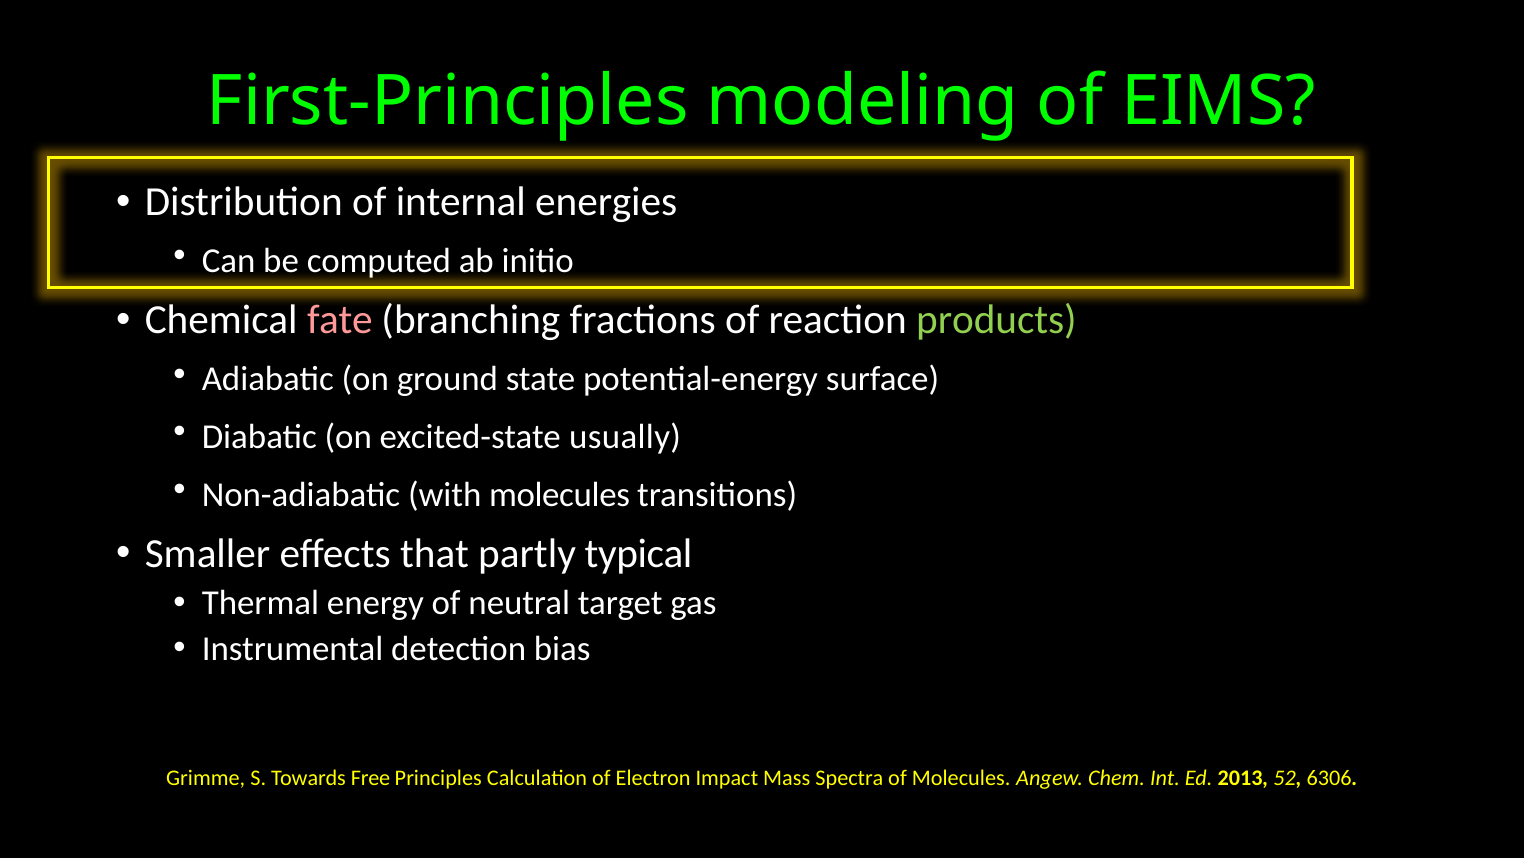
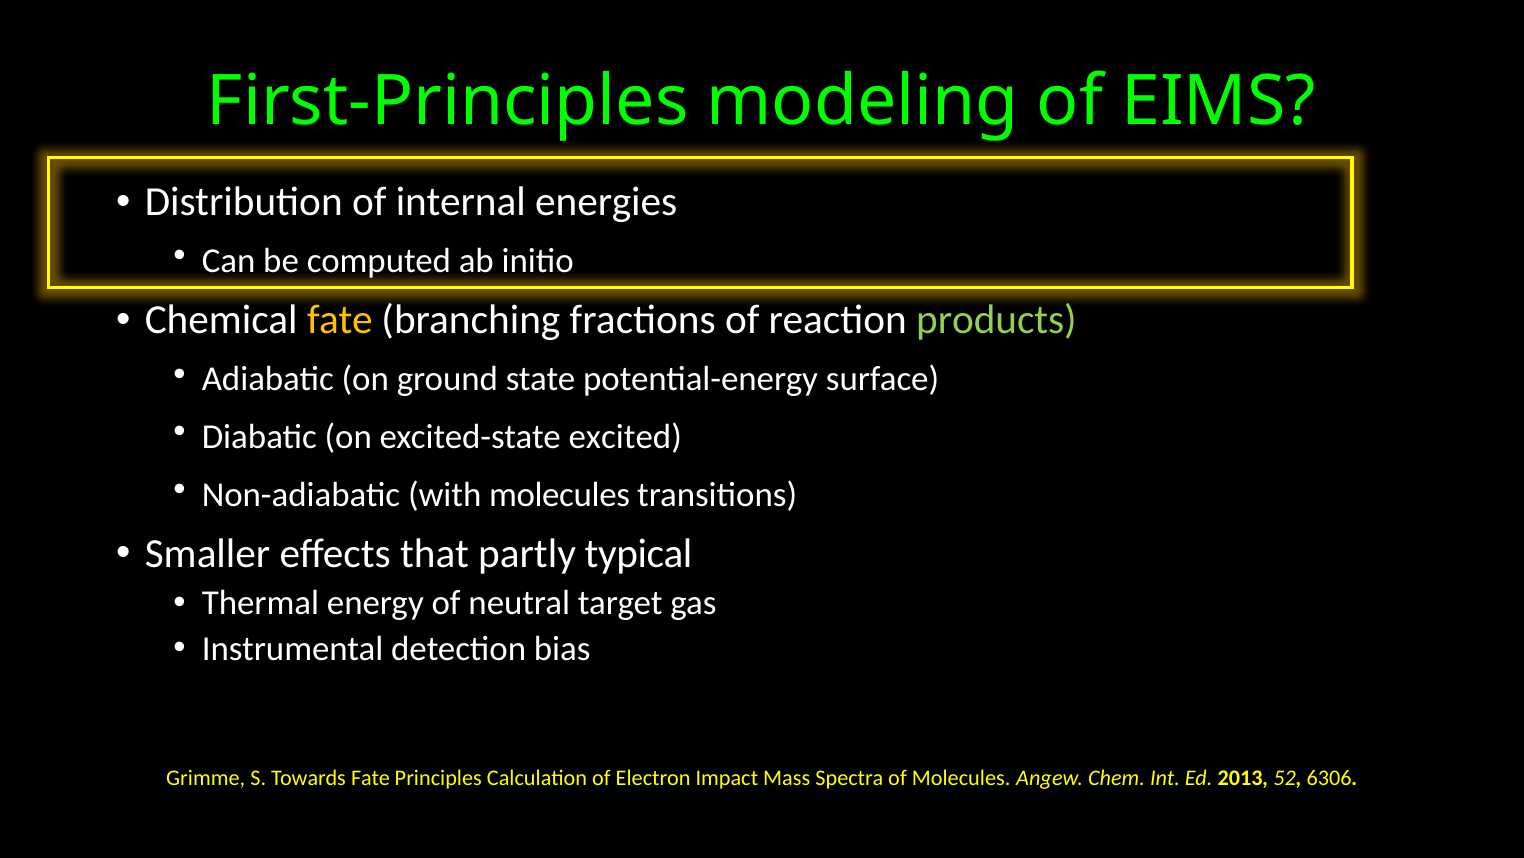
fate at (340, 320) colour: pink -> yellow
usually: usually -> excited
Towards Free: Free -> Fate
